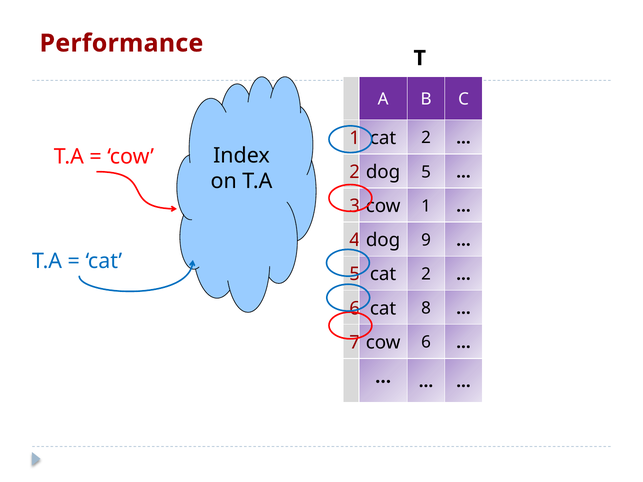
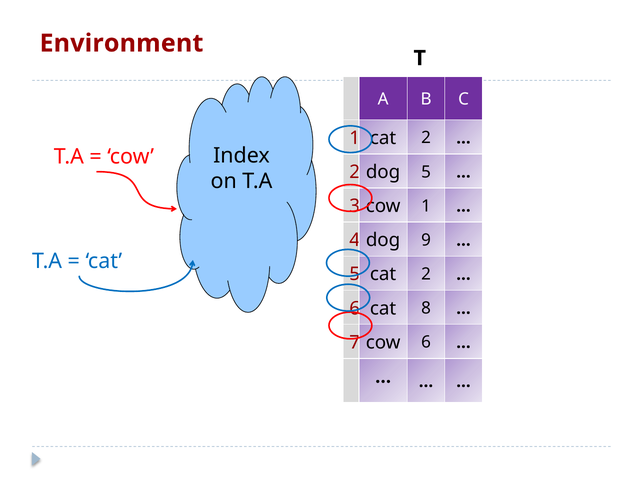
Performance: Performance -> Environment
